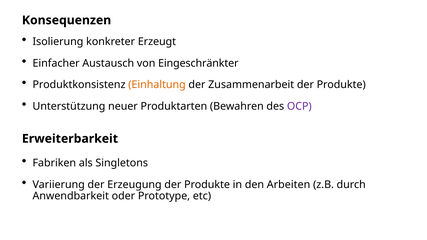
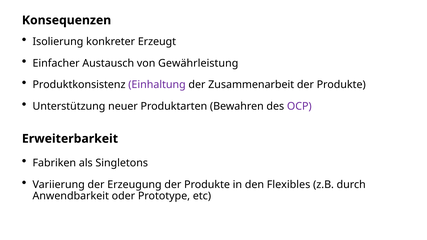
Eingeschränkter: Eingeschränkter -> Gewährleistung
Einhaltung colour: orange -> purple
Arbeiten: Arbeiten -> Flexibles
